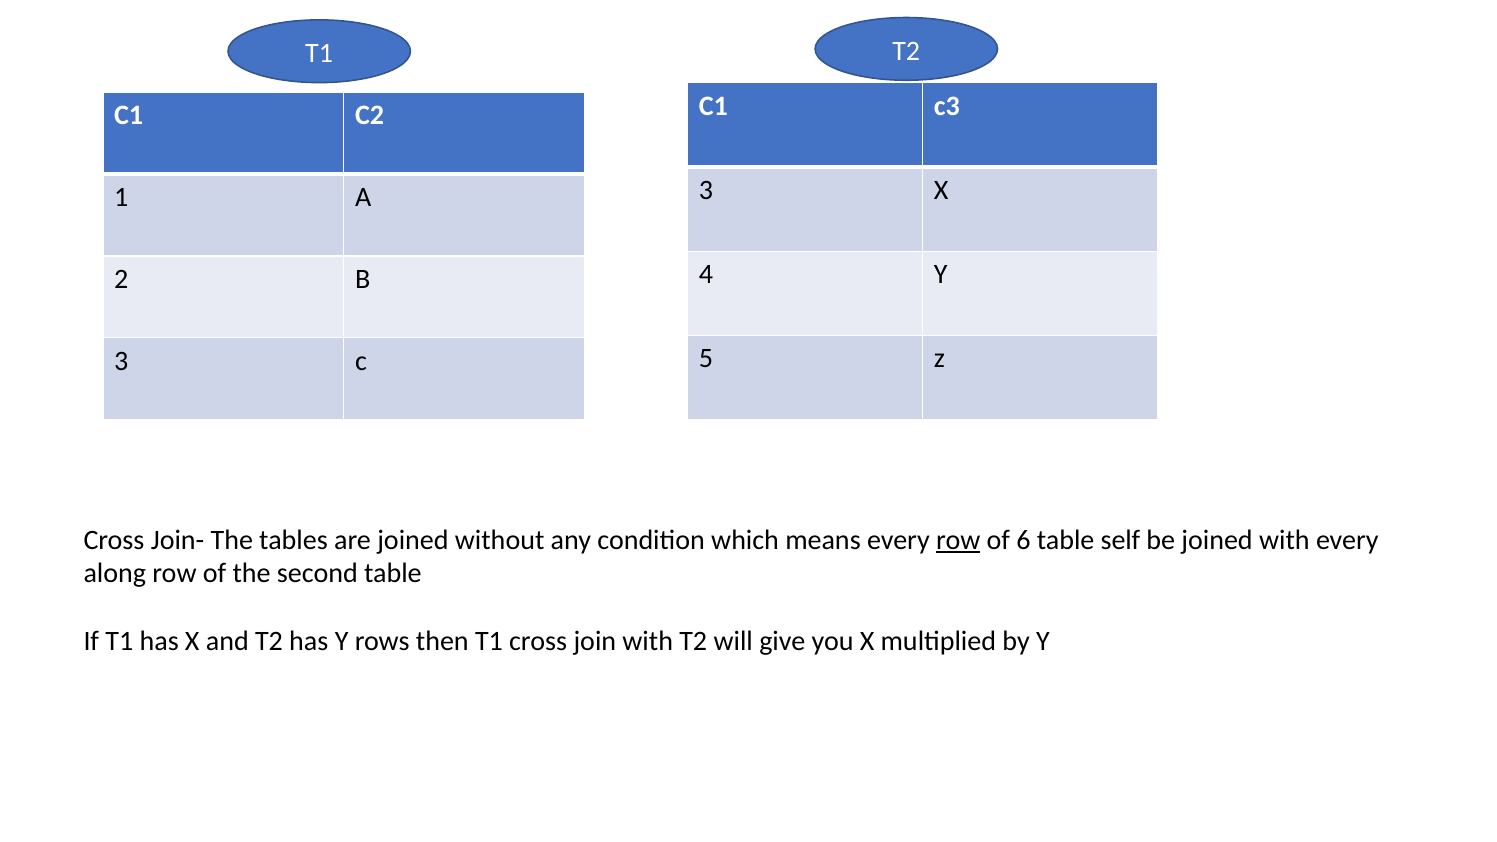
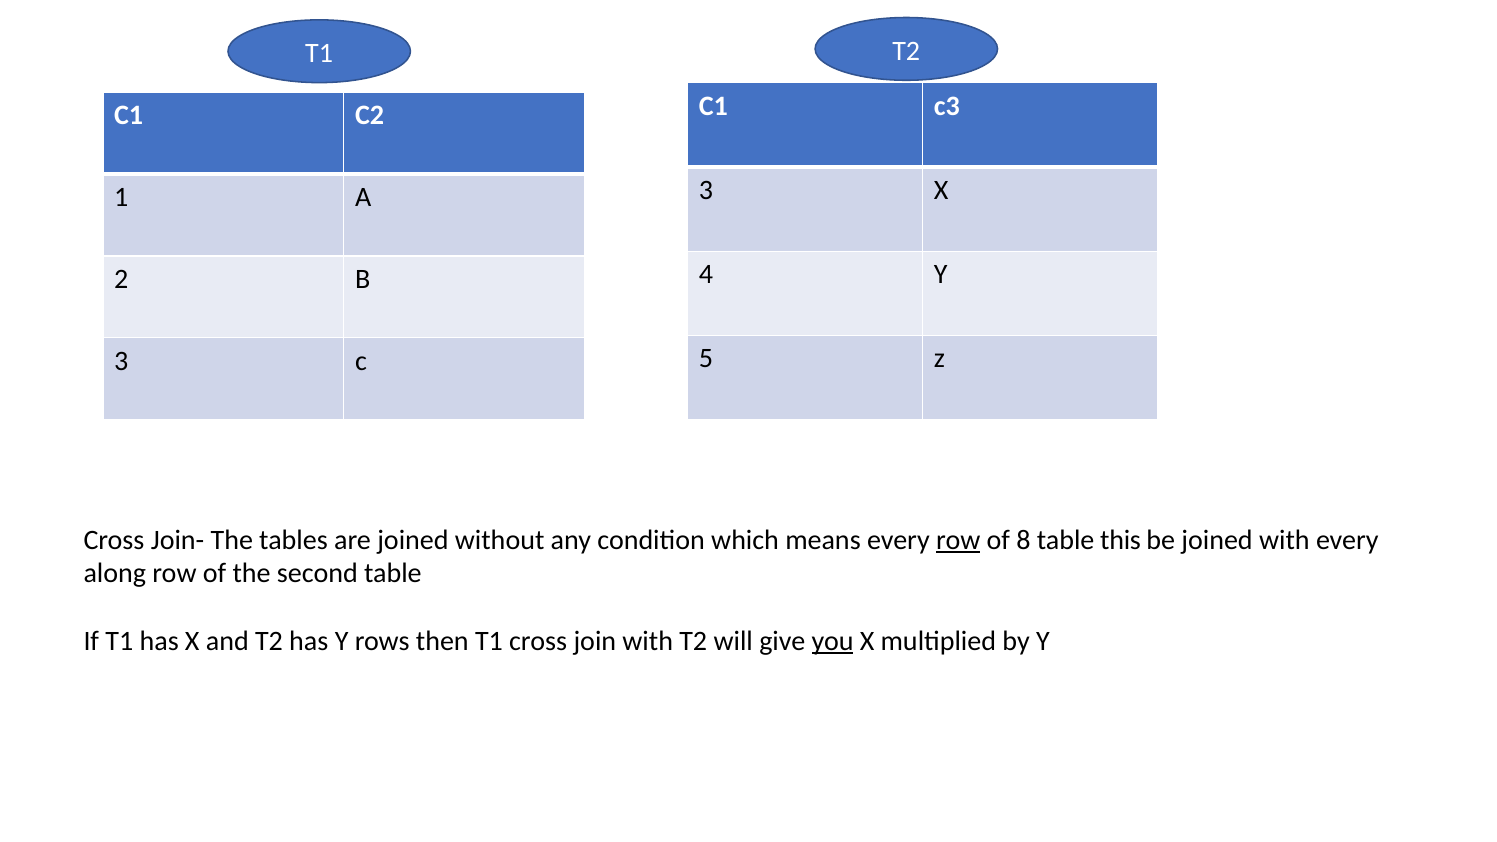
6: 6 -> 8
self: self -> this
you underline: none -> present
